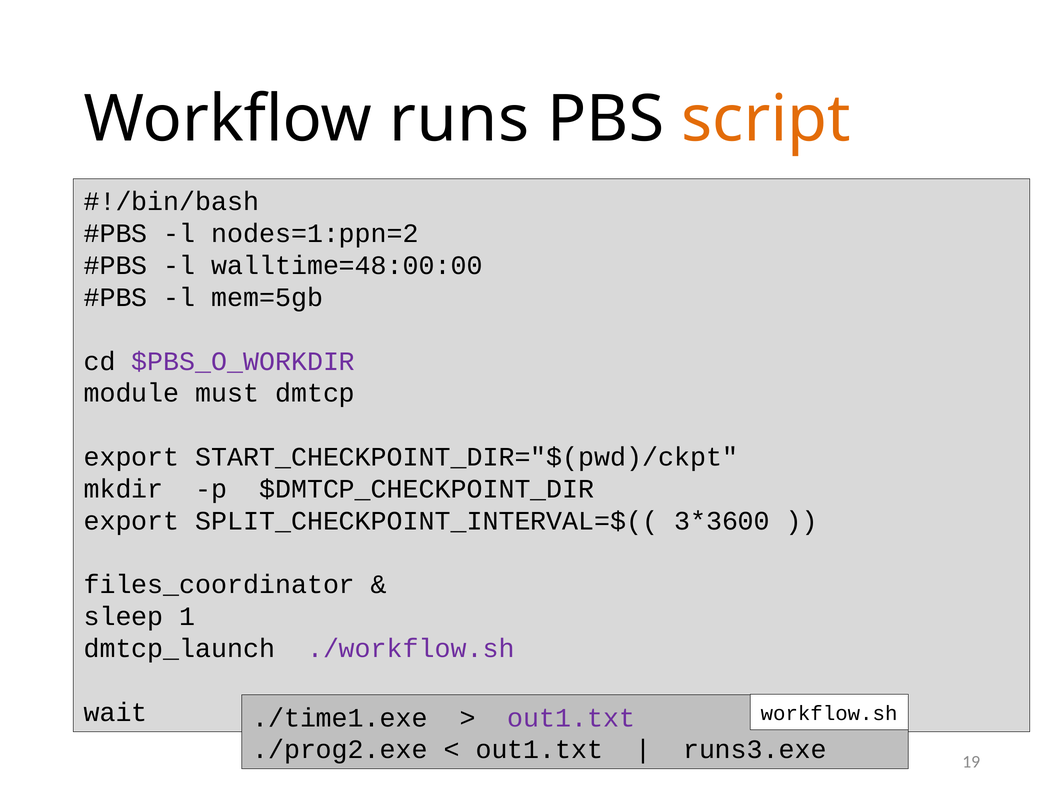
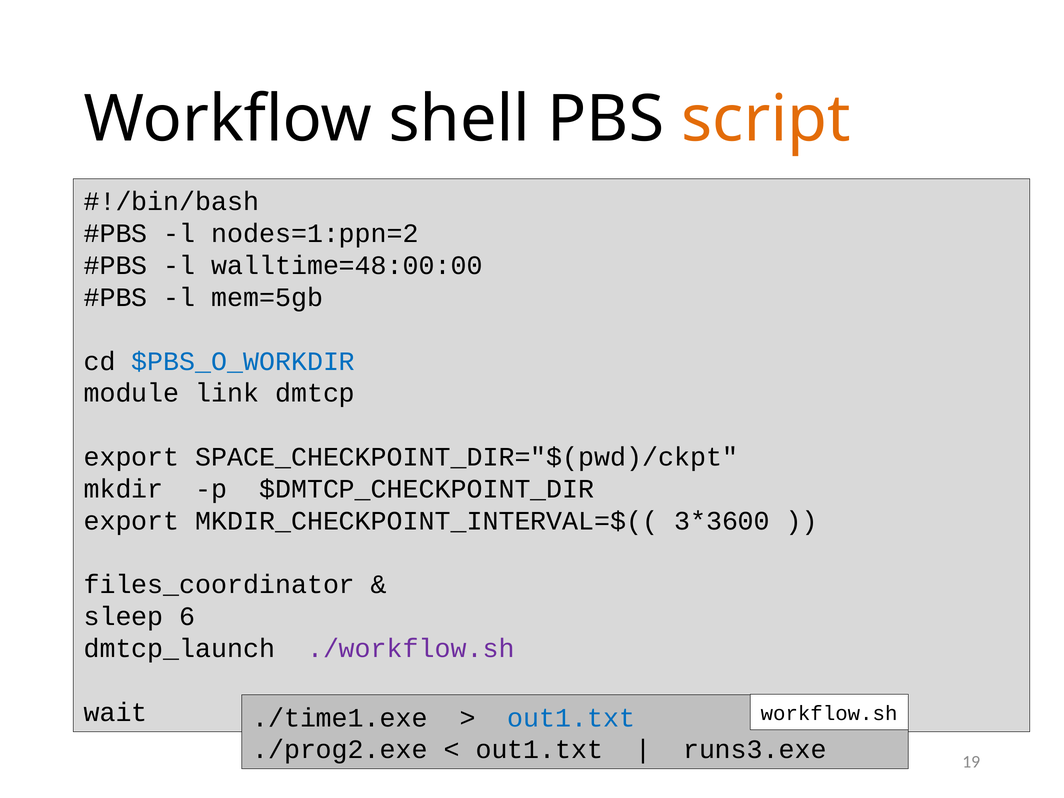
runs: runs -> shell
$PBS_O_WORKDIR colour: purple -> blue
must: must -> link
START_CHECKPOINT_DIR="$(pwd)/ckpt: START_CHECKPOINT_DIR="$(pwd)/ckpt -> SPACE_CHECKPOINT_DIR="$(pwd)/ckpt
SPLIT_CHECKPOINT_INTERVAL=$((: SPLIT_CHECKPOINT_INTERVAL=$(( -> MKDIR_CHECKPOINT_INTERVAL=$((
1: 1 -> 6
out1.txt at (571, 718) colour: purple -> blue
